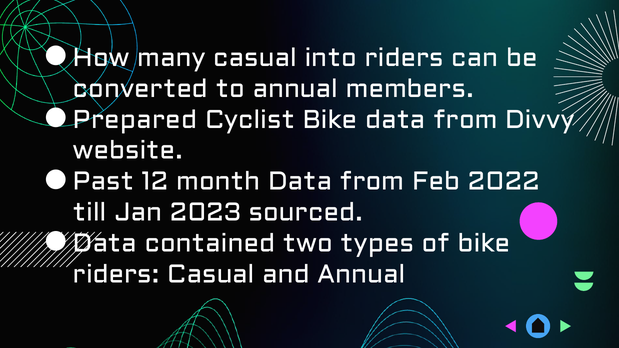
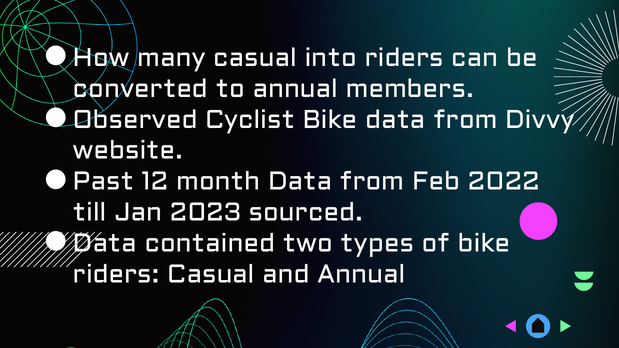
Prepared: Prepared -> Observed
